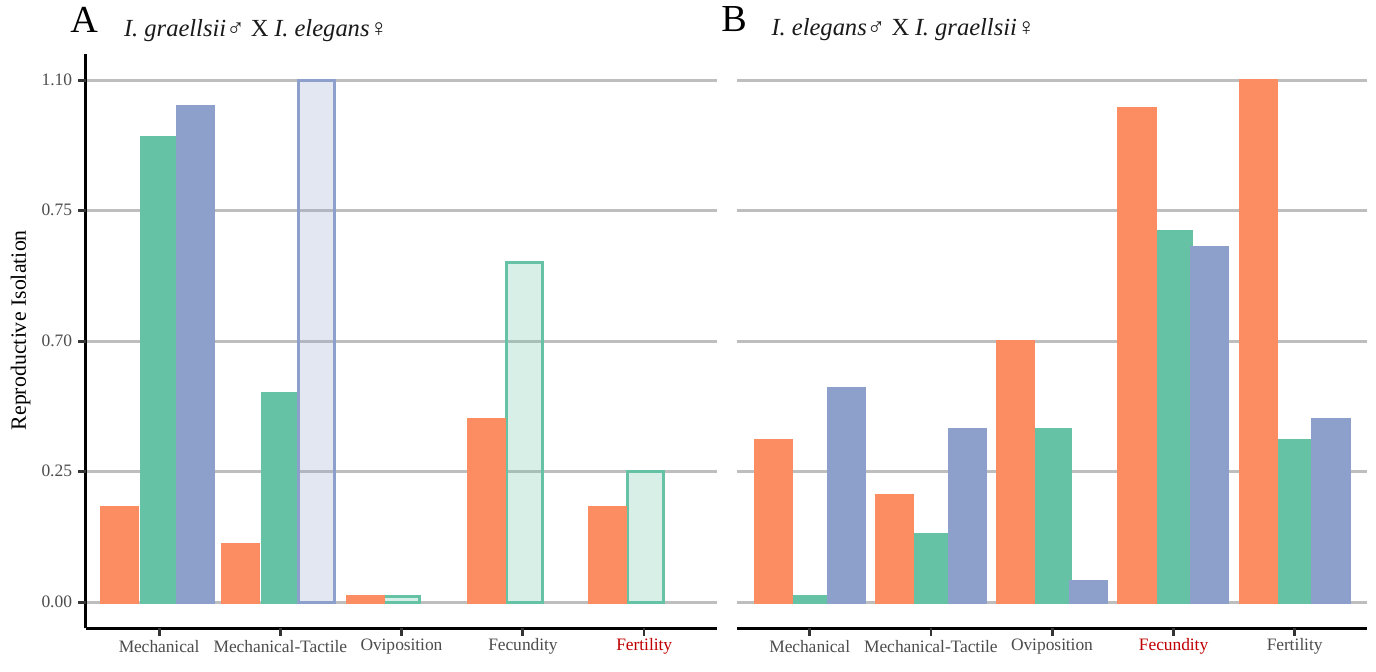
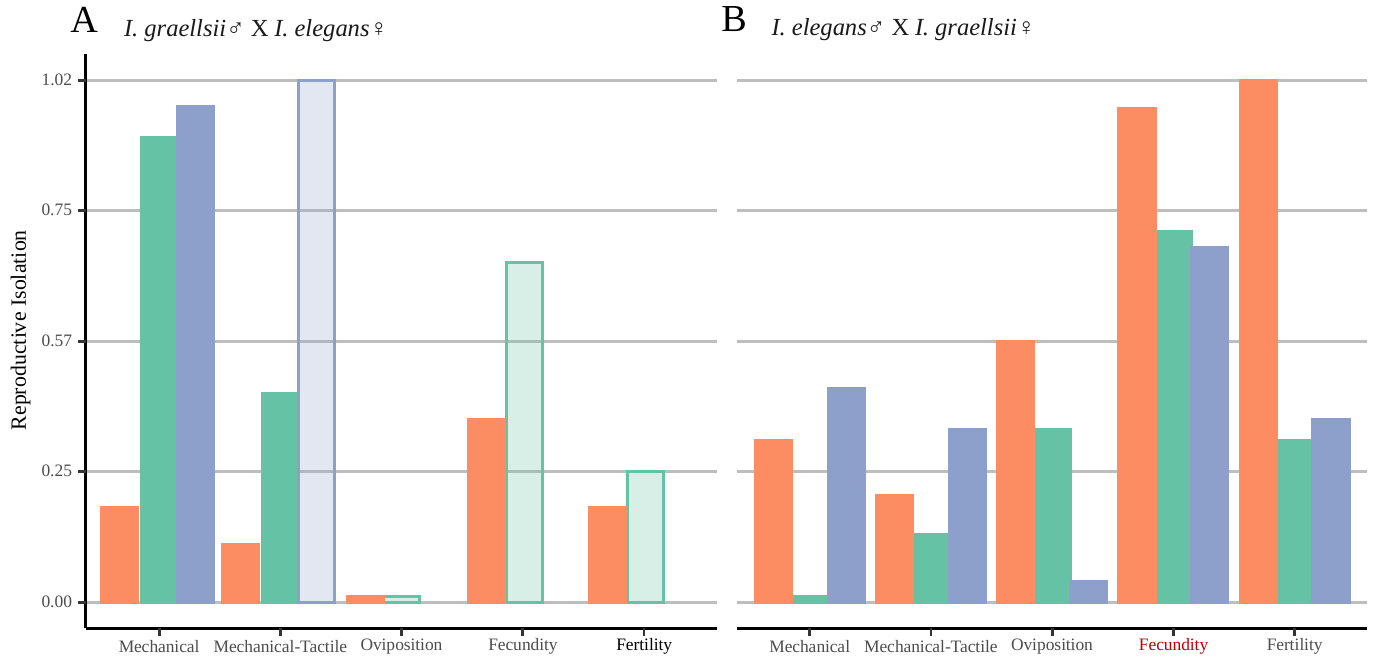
1.10: 1.10 -> 1.02
0.70: 0.70 -> 0.57
Fertility at (644, 645) colour: red -> black
